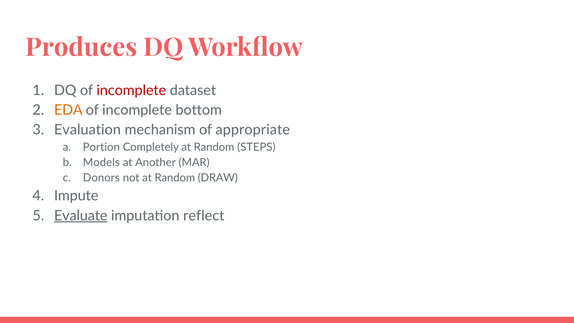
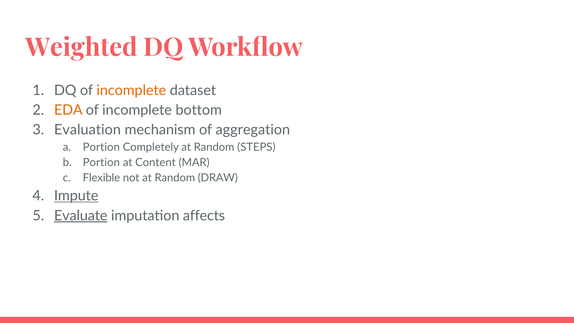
Produces: Produces -> Weighted
incomplete at (131, 90) colour: red -> orange
appropriate: appropriate -> aggregation
Models at (101, 162): Models -> Portion
Another: Another -> Content
Donors: Donors -> Flexible
Impute underline: none -> present
reflect: reflect -> affects
